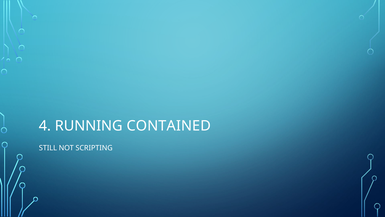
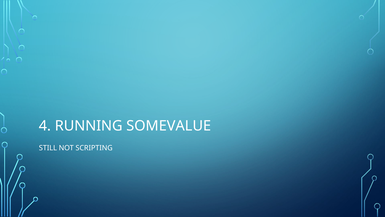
CONTAINED: CONTAINED -> SOMEVALUE
